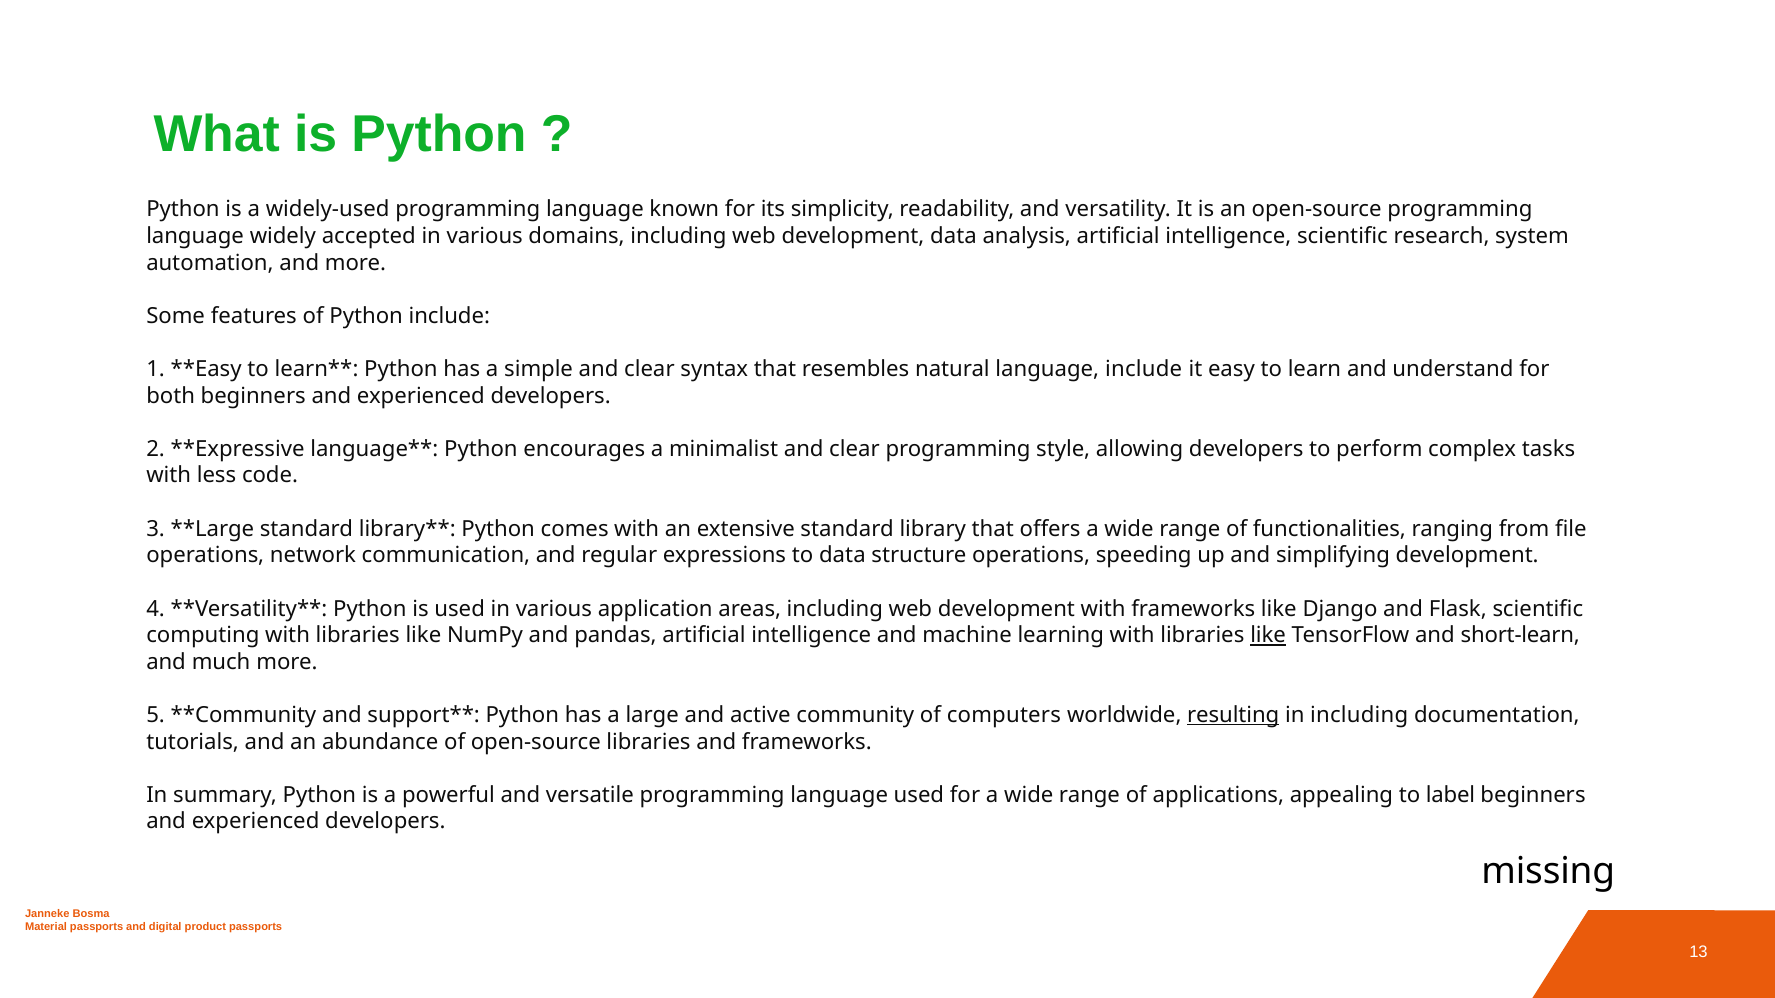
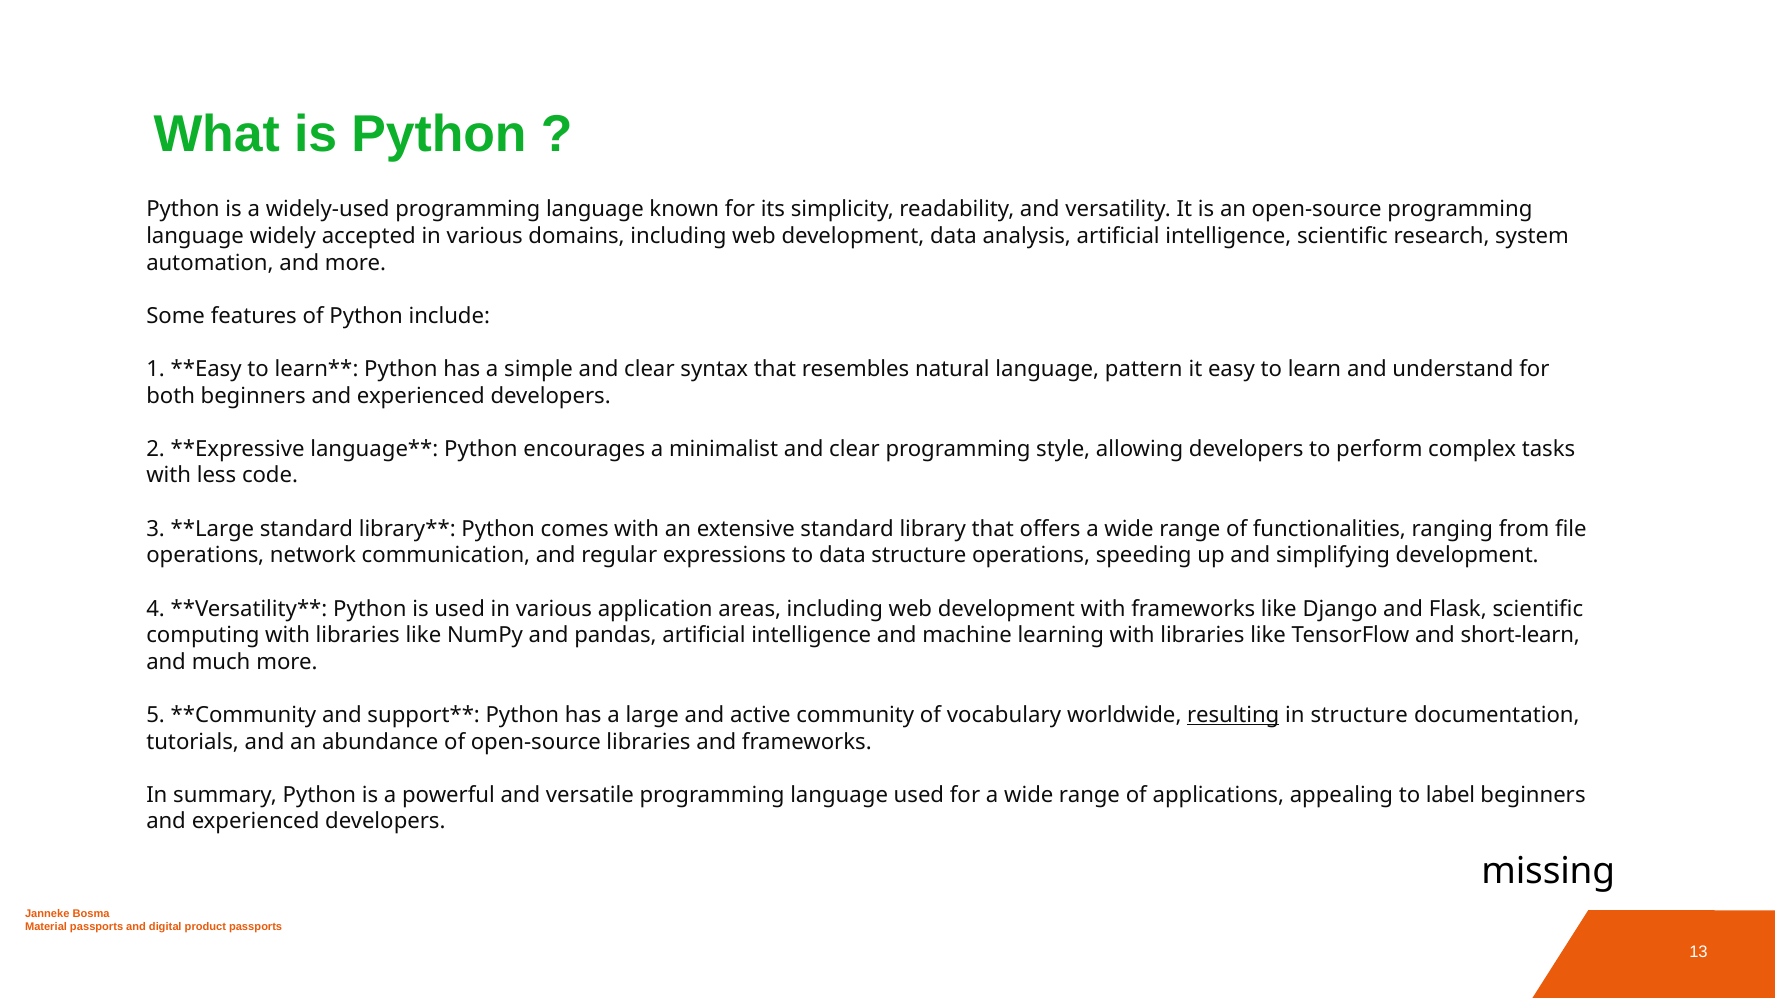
language include: include -> pattern
like at (1268, 636) underline: present -> none
computers: computers -> vocabulary
in including: including -> structure
